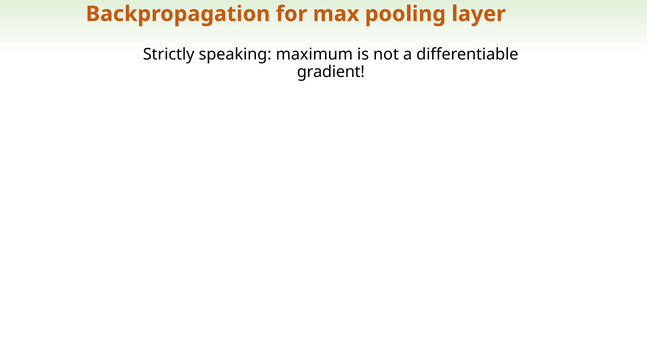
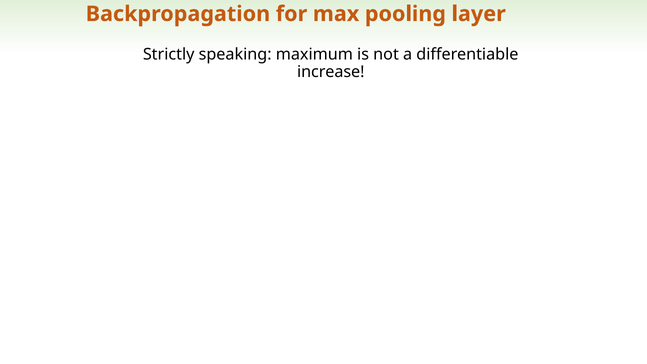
gradient: gradient -> increase
